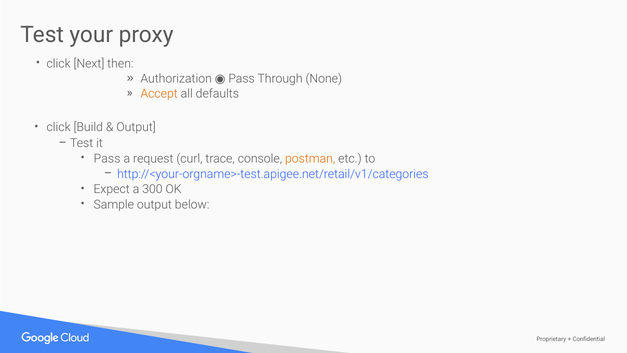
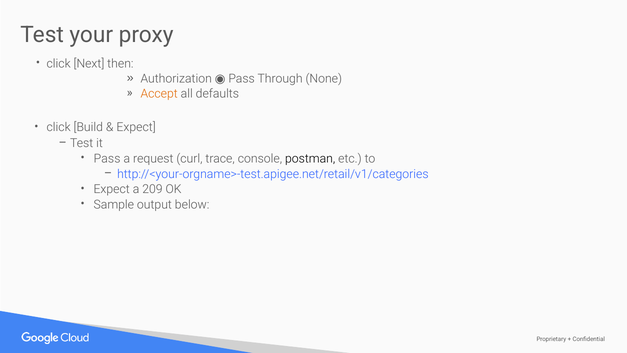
Output at (136, 127): Output -> Expect
postman colour: orange -> black
300: 300 -> 209
